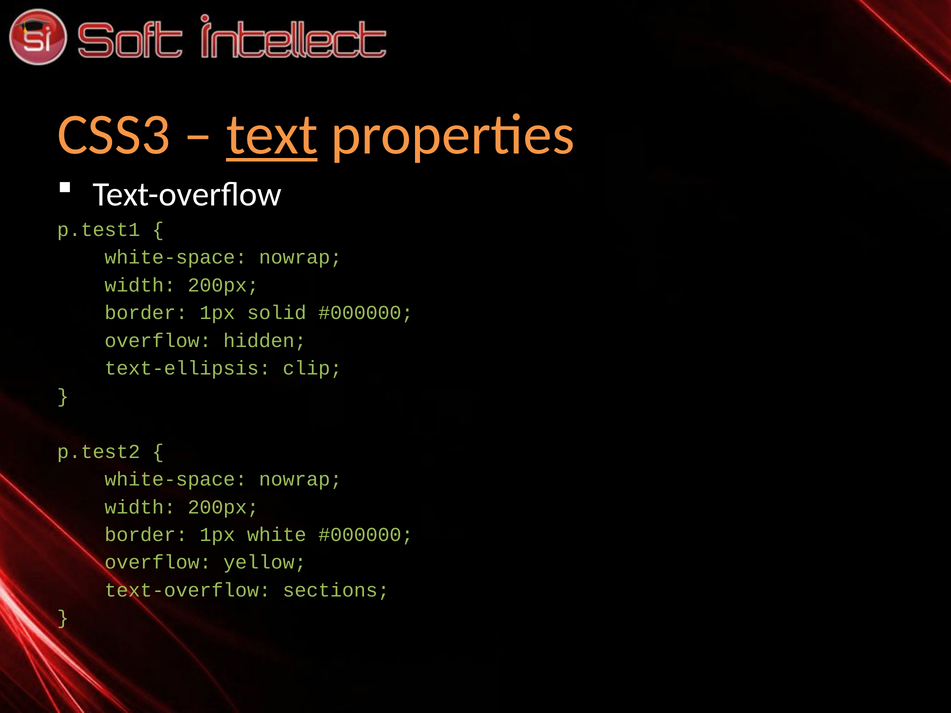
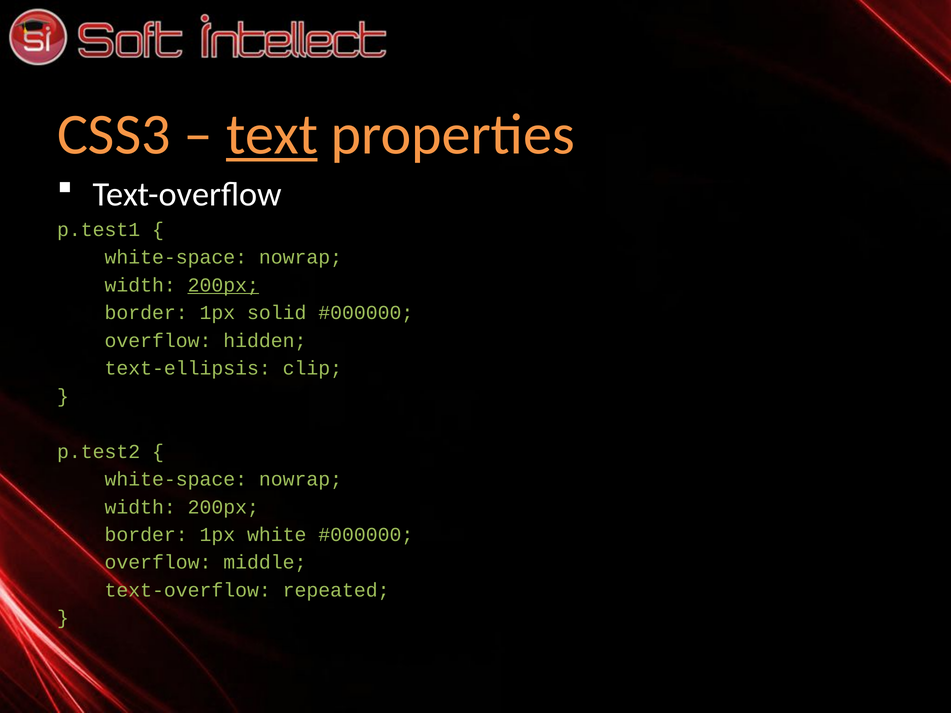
200px at (223, 285) underline: none -> present
yellow: yellow -> middle
sections: sections -> repeated
